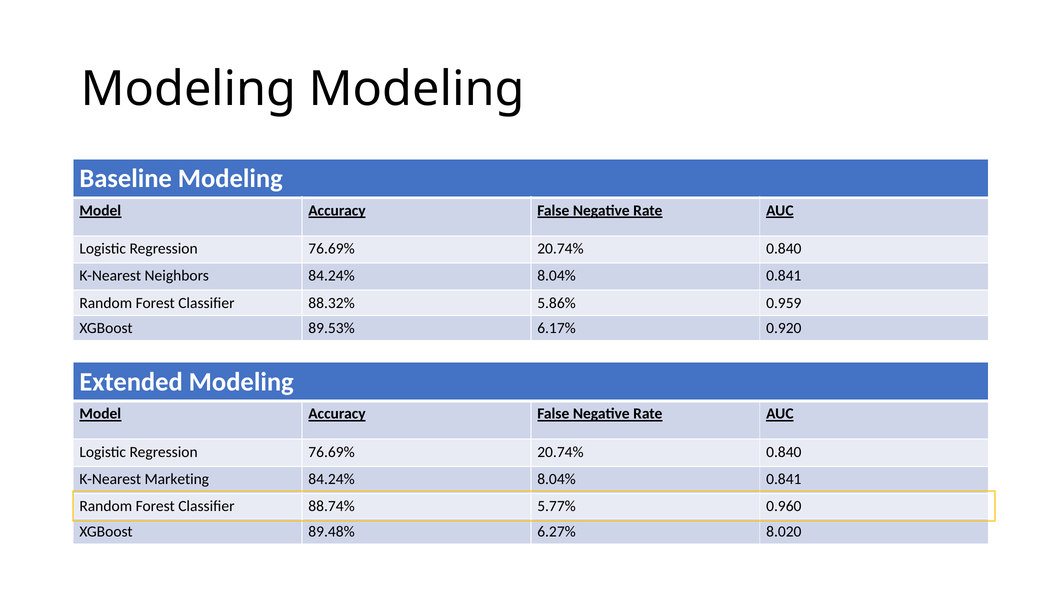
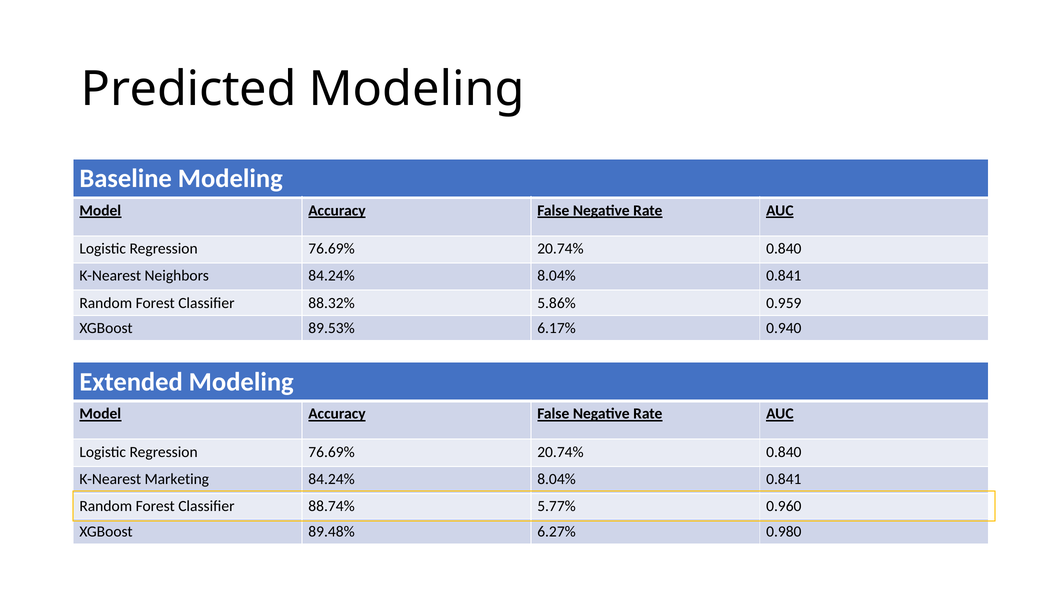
Modeling at (189, 89): Modeling -> Predicted
0.920: 0.920 -> 0.940
8.020: 8.020 -> 0.980
